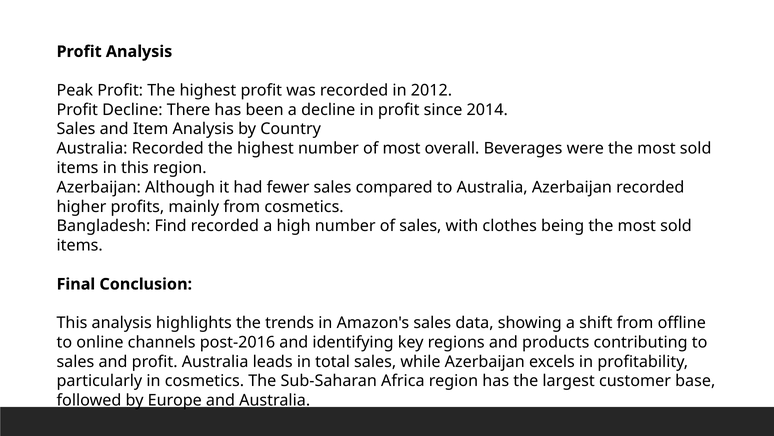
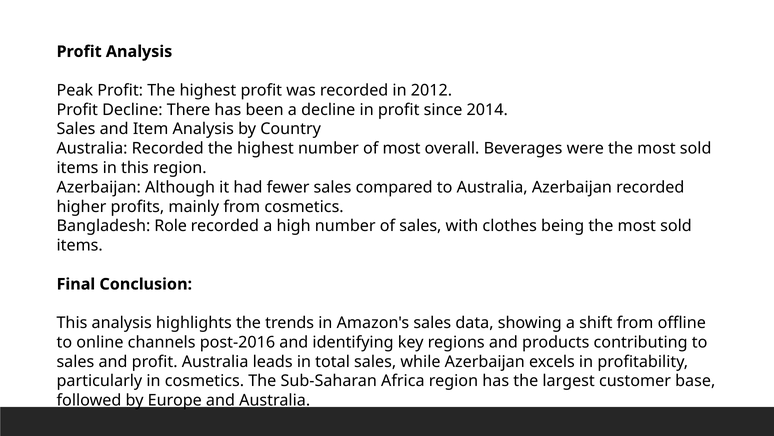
Find: Find -> Role
